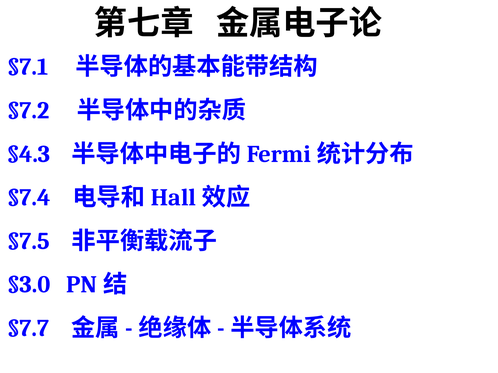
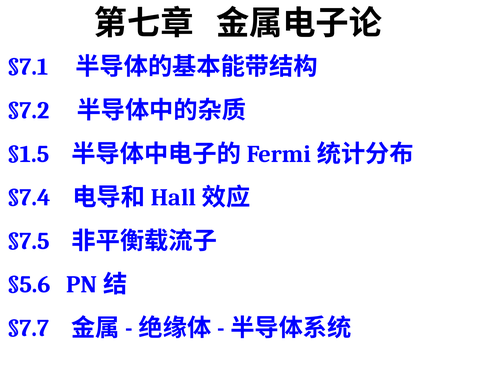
§4.3: §4.3 -> §1.5
§3.0: §3.0 -> §5.6
